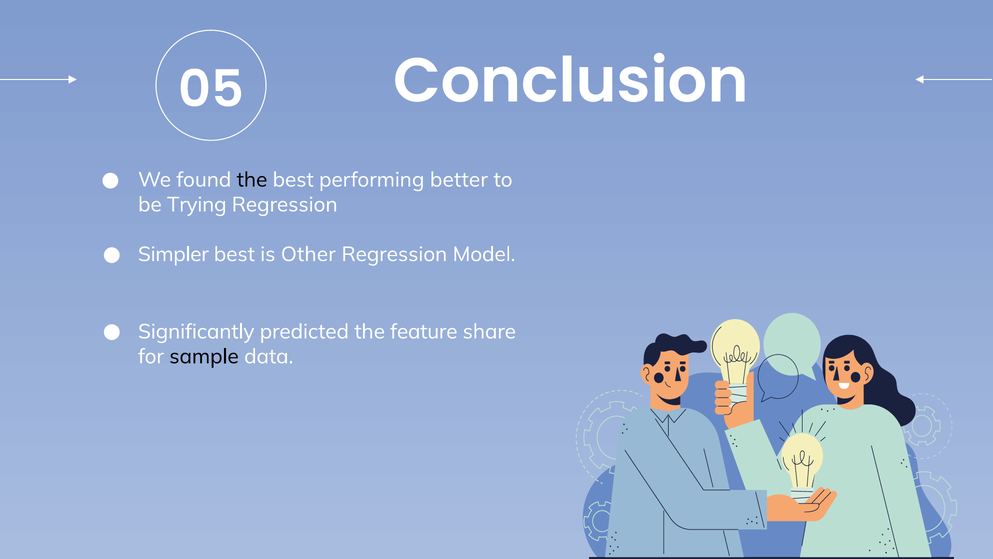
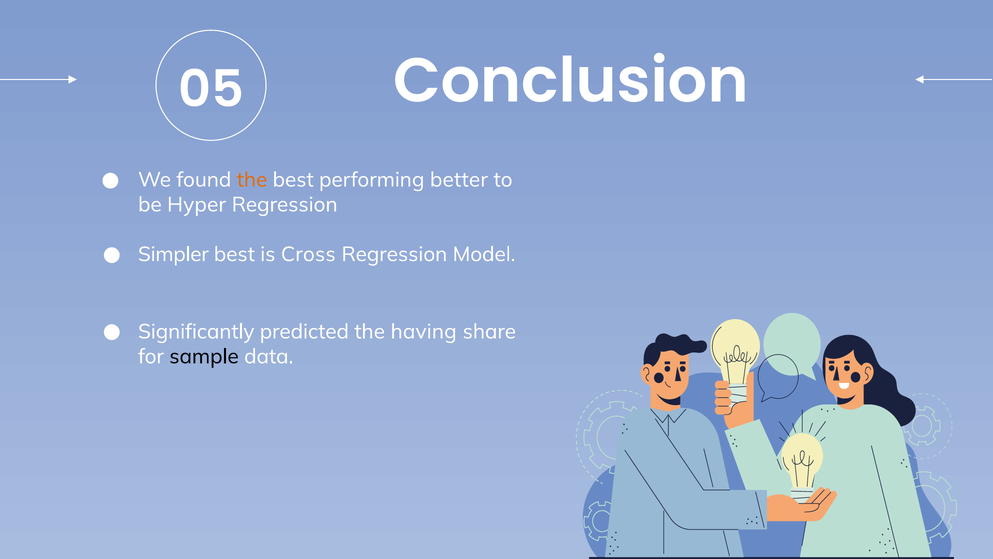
the at (252, 180) colour: black -> orange
Trying: Trying -> Hyper
Other: Other -> Cross
feature: feature -> having
